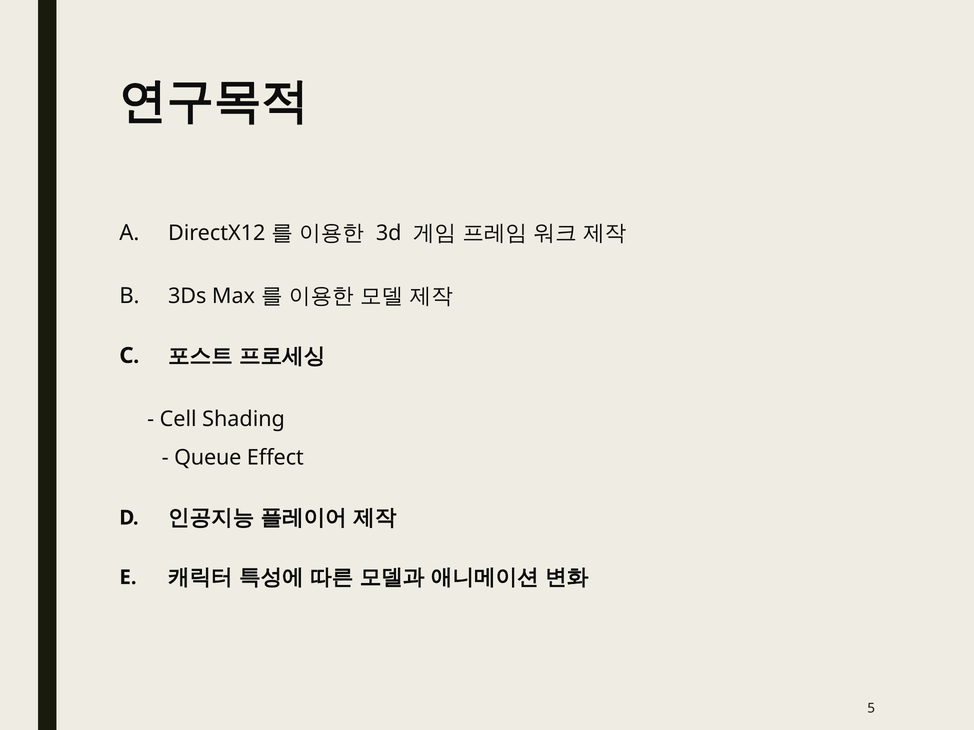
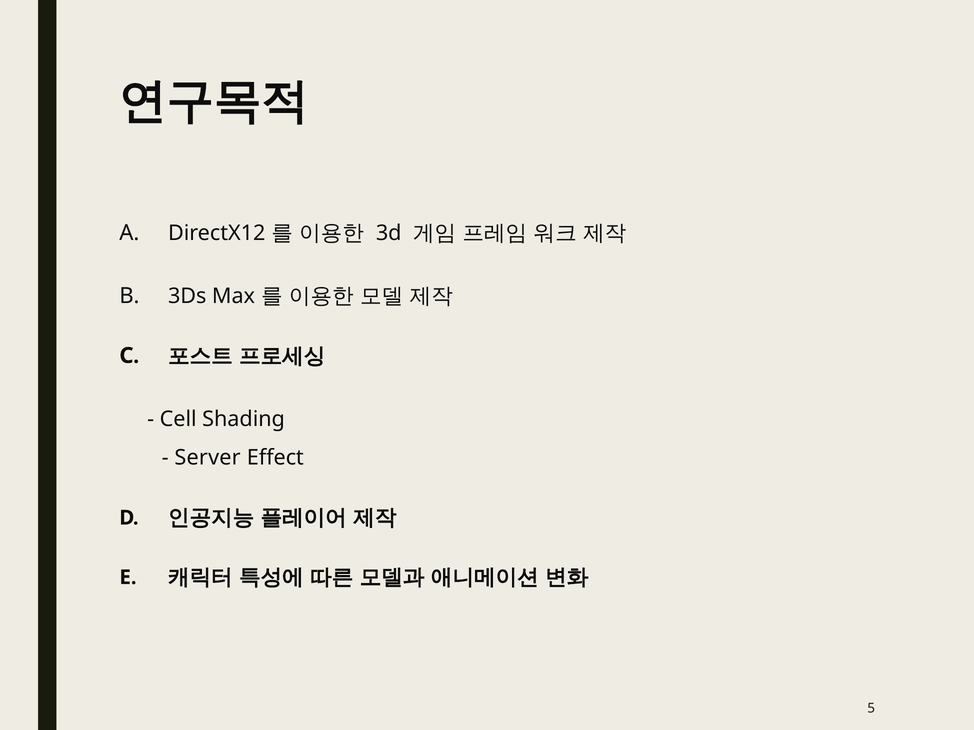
Queue: Queue -> Server
